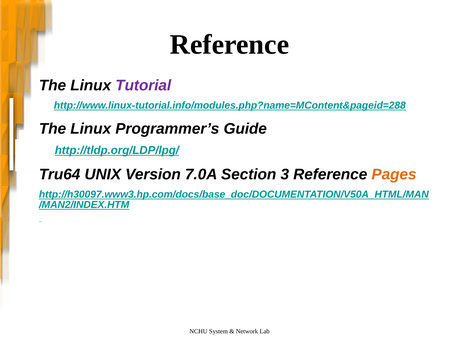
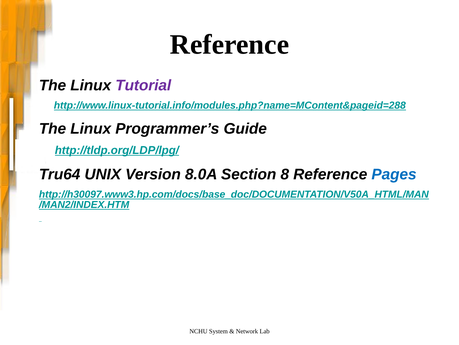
7.0A: 7.0A -> 8.0A
3: 3 -> 8
Pages colour: orange -> blue
